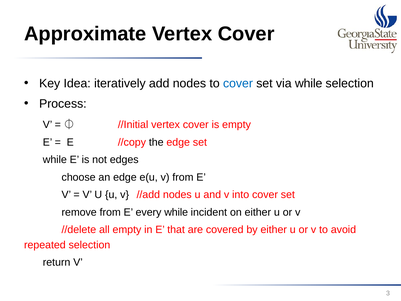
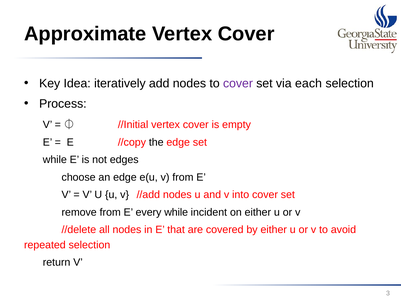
cover at (238, 83) colour: blue -> purple
via while: while -> each
all empty: empty -> nodes
